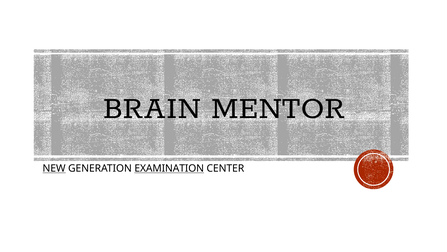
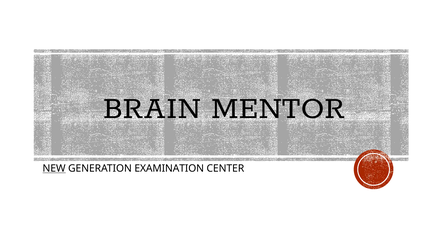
EXAMINATION underline: present -> none
